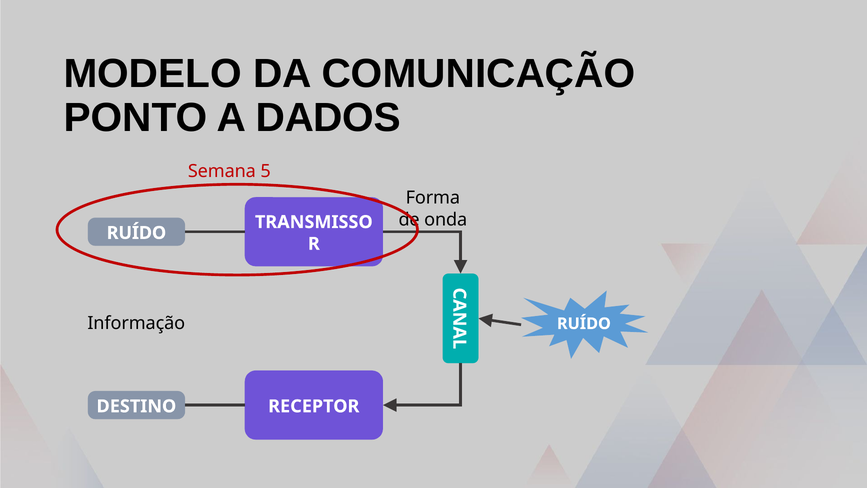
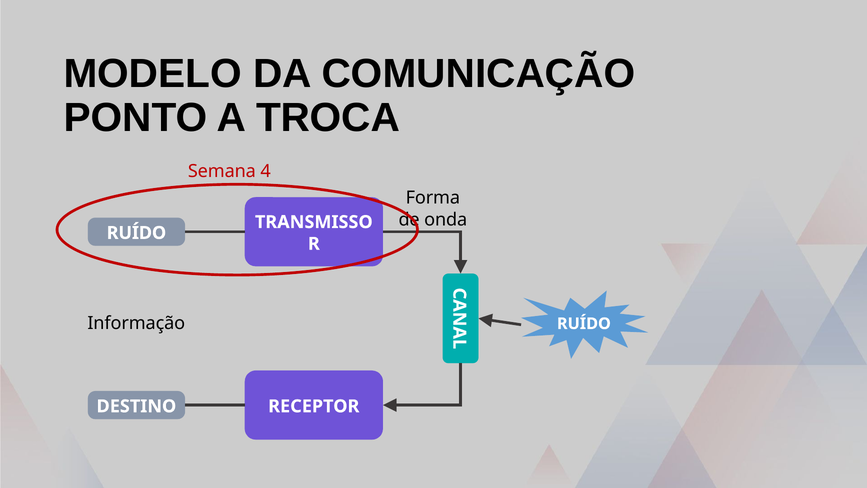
DADOS: DADOS -> TROCA
5: 5 -> 4
